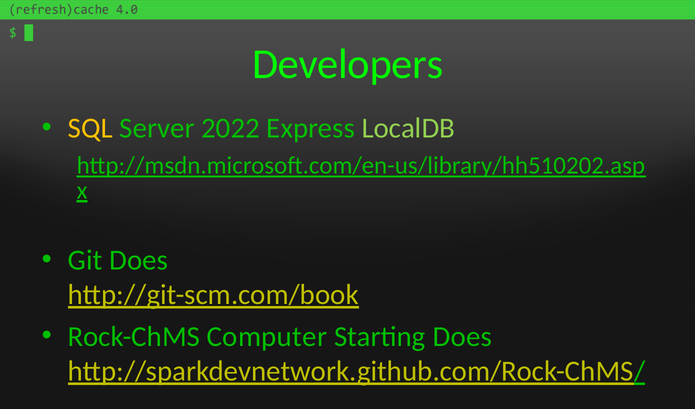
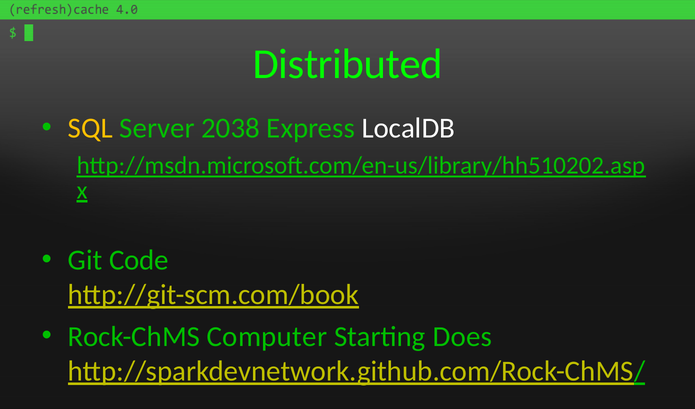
Developers: Developers -> Distributed
2022: 2022 -> 2038
LocalDB colour: light green -> white
Git Does: Does -> Code
